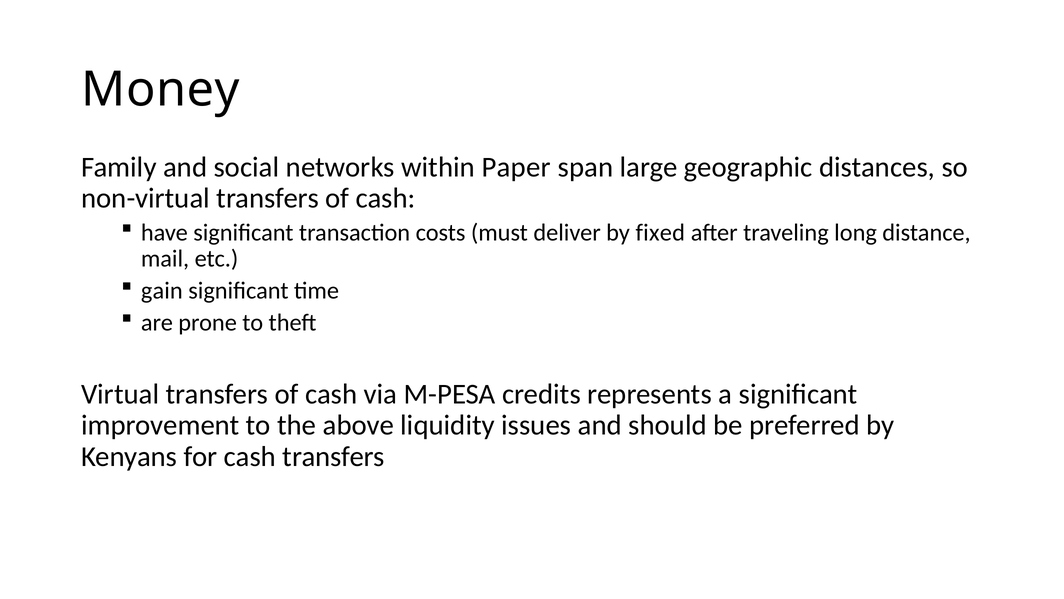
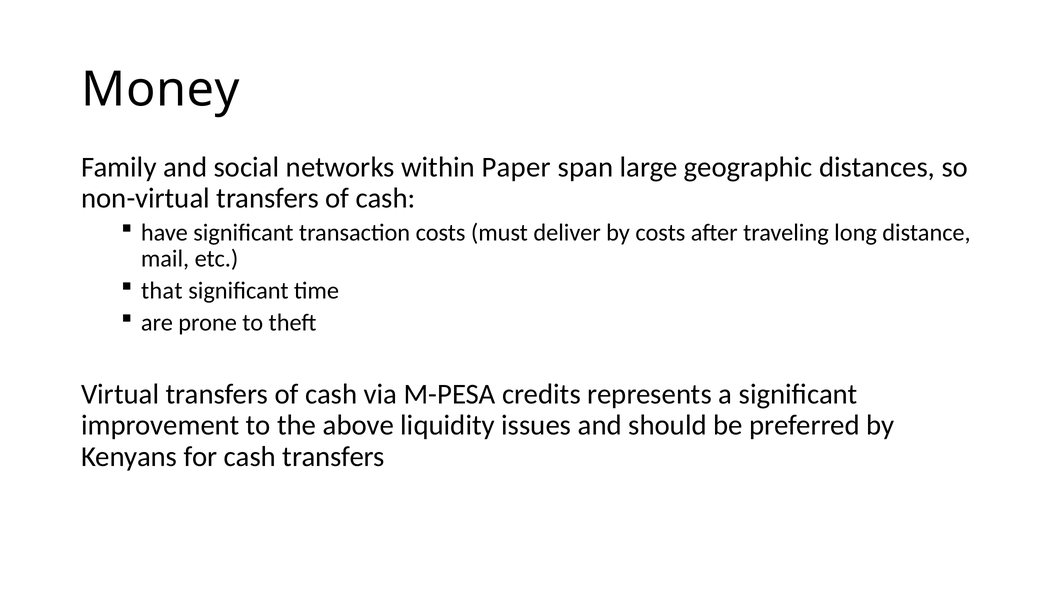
by fixed: fixed -> costs
gain: gain -> that
